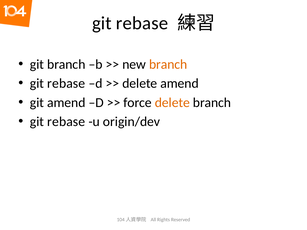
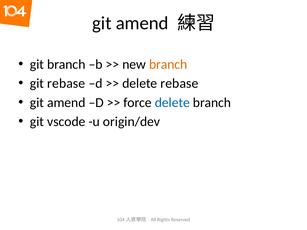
rebase at (142, 23): rebase -> amend
delete amend: amend -> rebase
delete at (172, 103) colour: orange -> blue
rebase at (66, 122): rebase -> vscode
